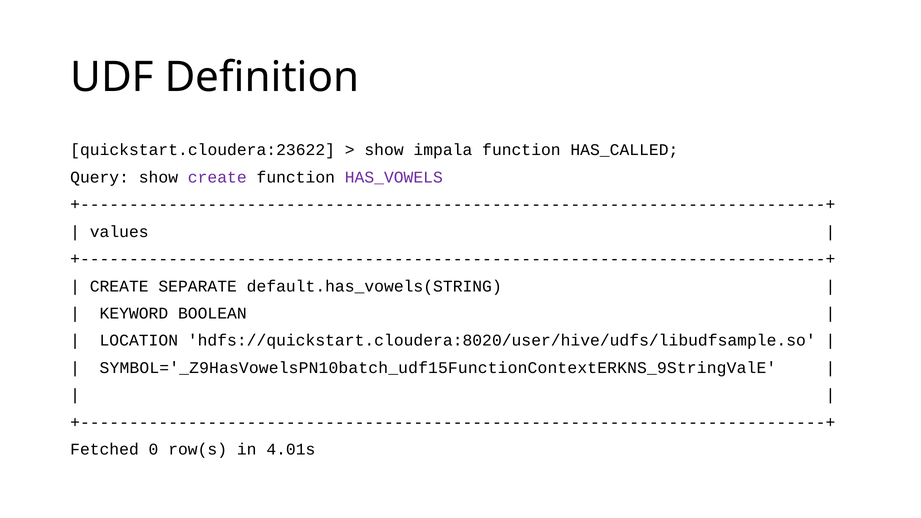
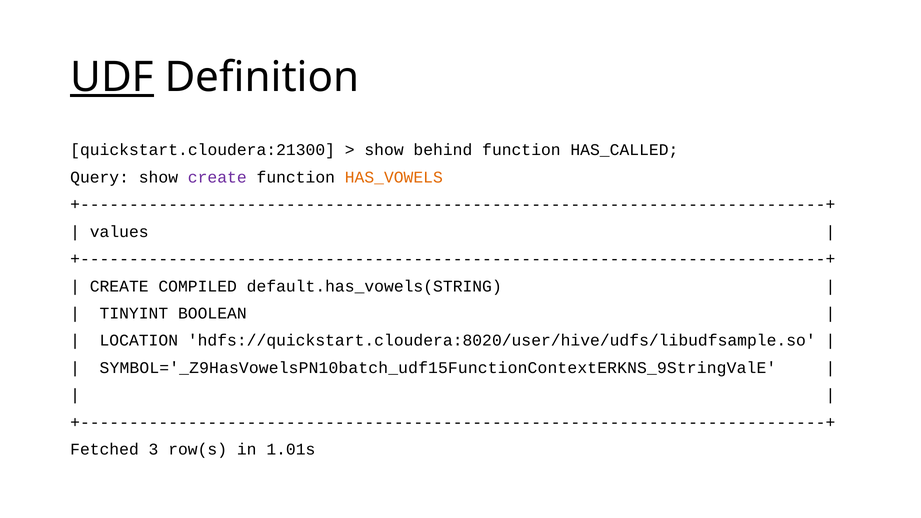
UDF underline: none -> present
quickstart.cloudera:23622: quickstart.cloudera:23622 -> quickstart.cloudera:21300
impala: impala -> behind
HAS_VOWELS colour: purple -> orange
SEPARATE: SEPARATE -> COMPILED
KEYWORD: KEYWORD -> TINYINT
0: 0 -> 3
4.01s: 4.01s -> 1.01s
